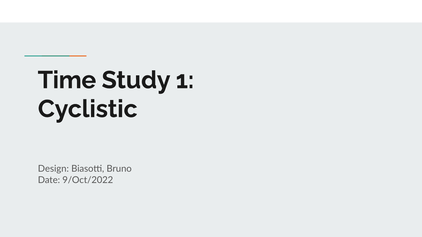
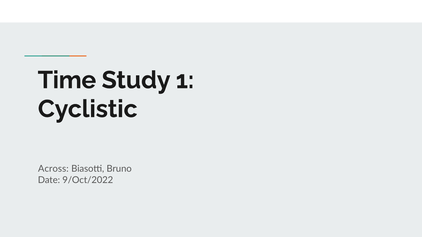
Design: Design -> Across
